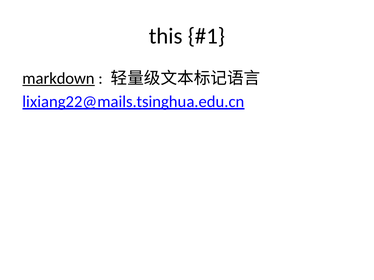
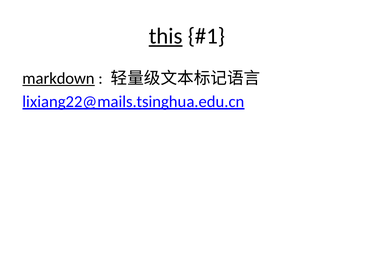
this underline: none -> present
